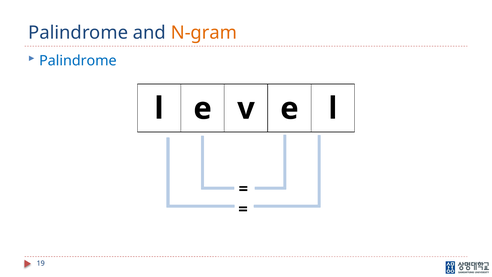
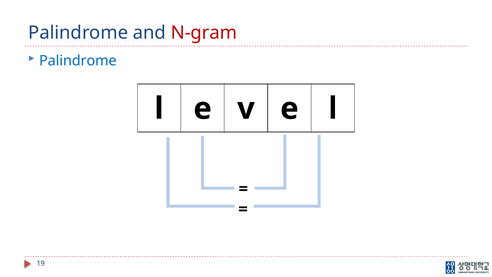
N-gram colour: orange -> red
